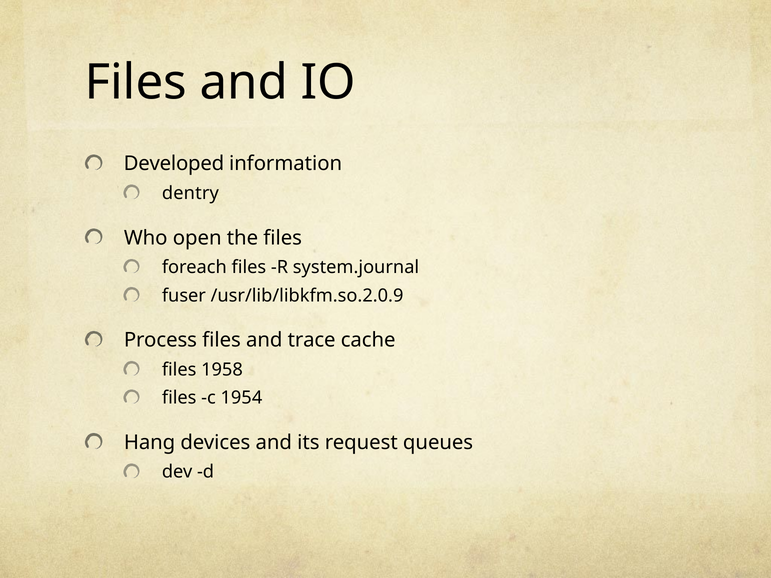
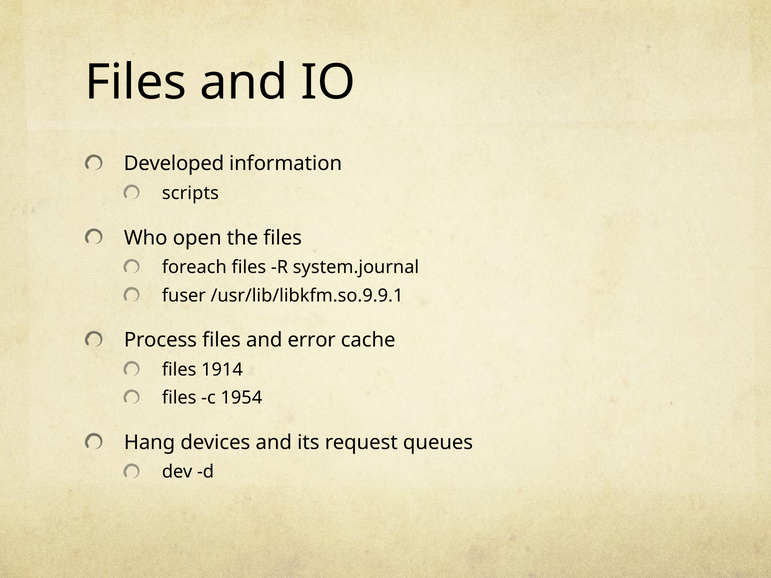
dentry: dentry -> scripts
/usr/lib/libkfm.so.2.0.9: /usr/lib/libkfm.so.2.0.9 -> /usr/lib/libkfm.so.9.9.1
trace: trace -> error
1958: 1958 -> 1914
